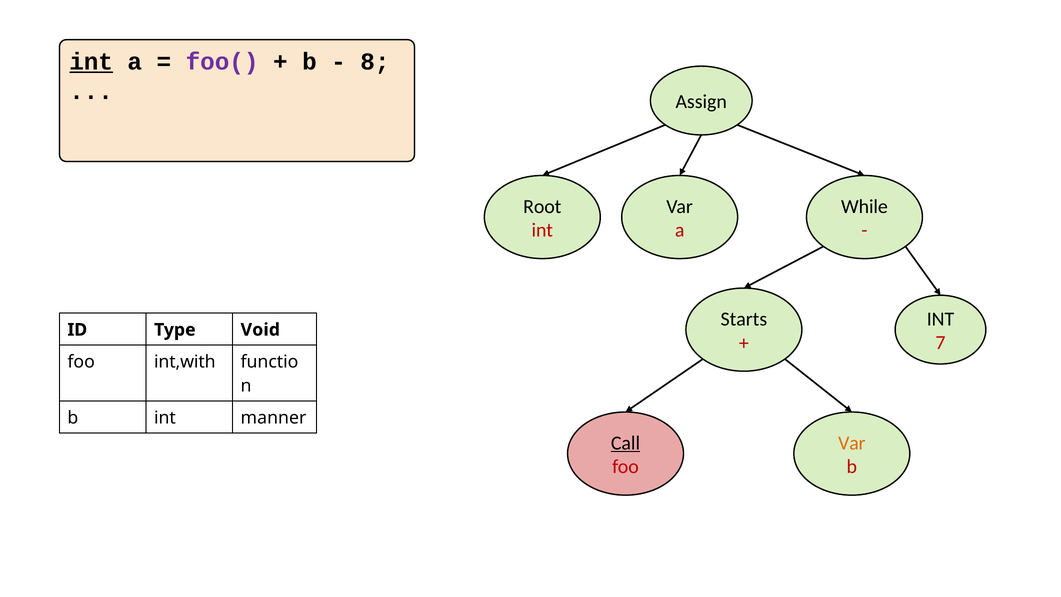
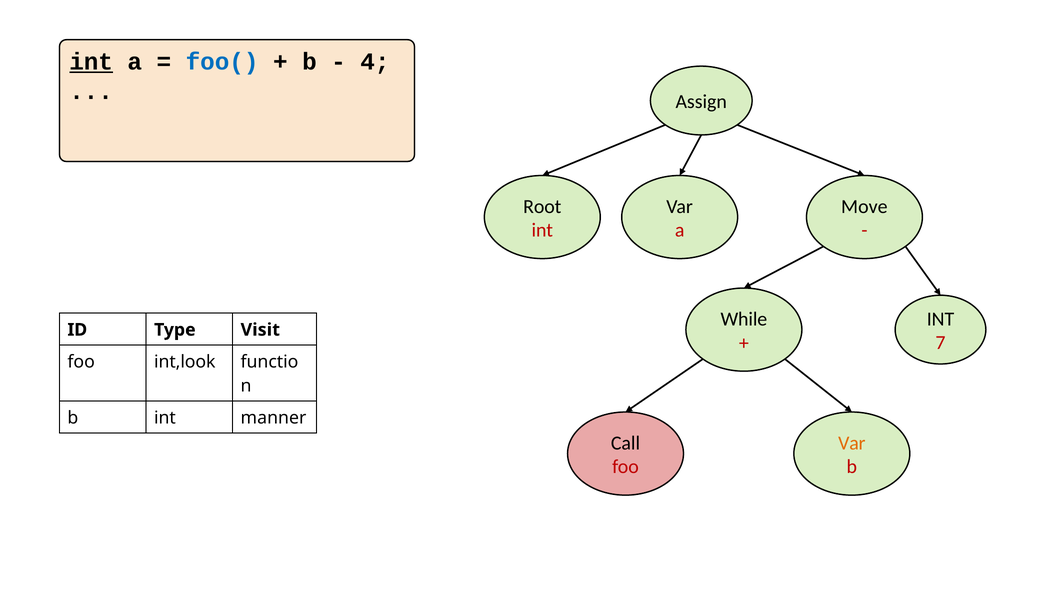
foo( colour: purple -> blue
8: 8 -> 4
While: While -> Move
Starts: Starts -> While
Void: Void -> Visit
int,with: int,with -> int,look
Call underline: present -> none
